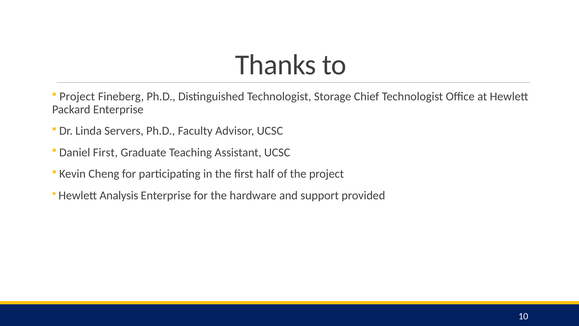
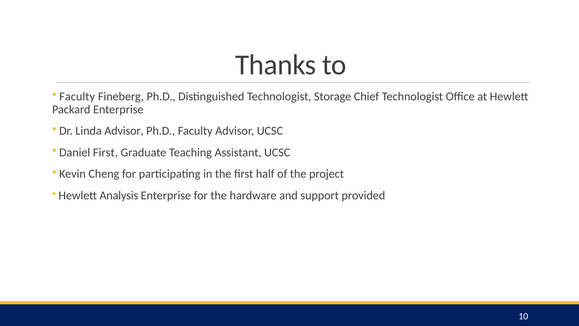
Project at (77, 96): Project -> Faculty
Linda Servers: Servers -> Advisor
